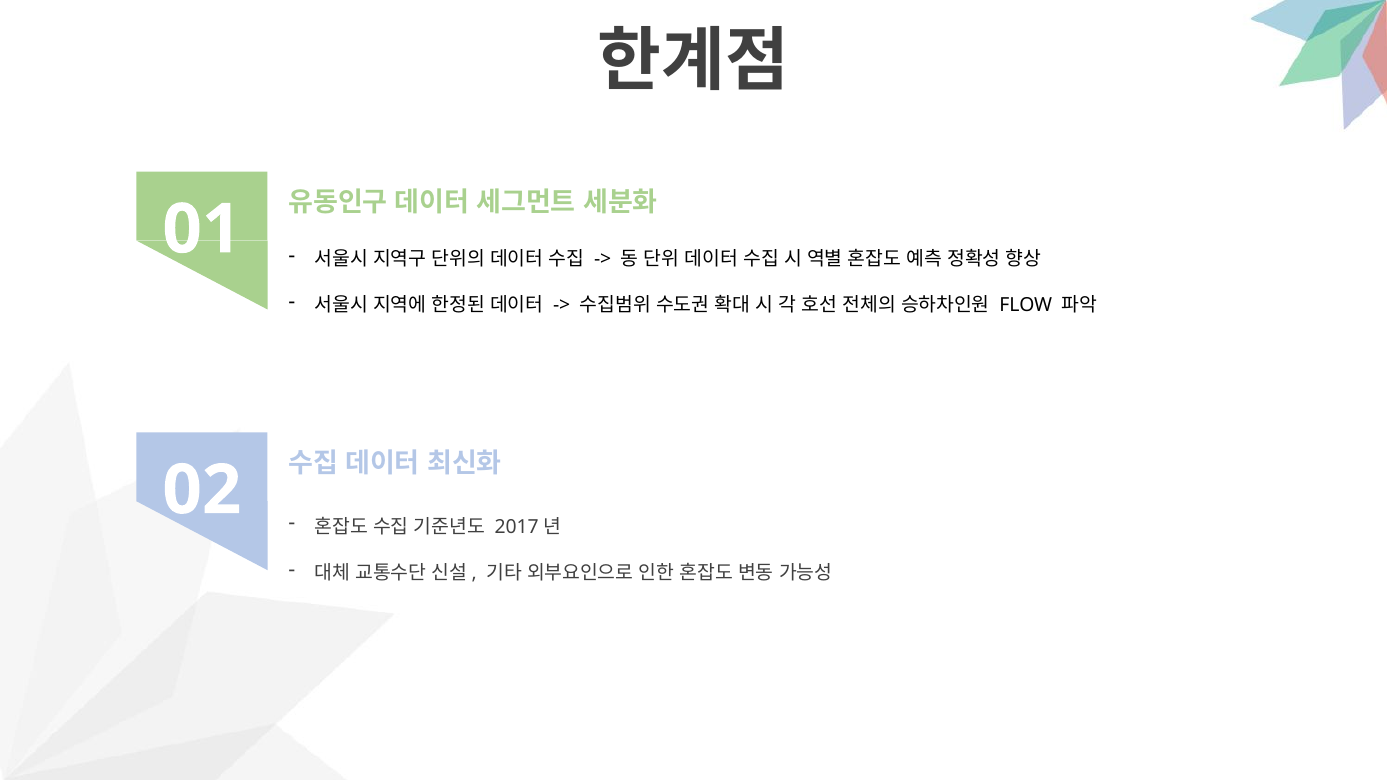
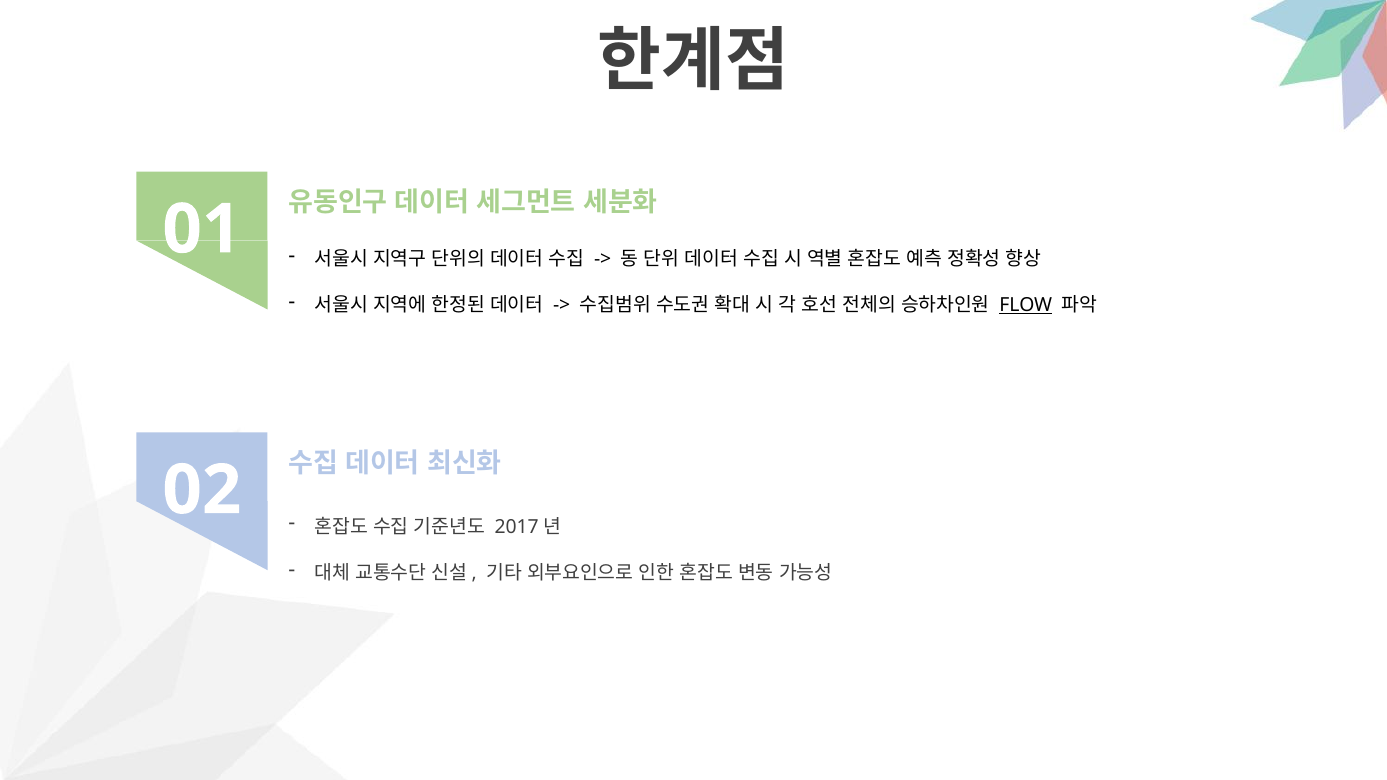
FLOW underline: none -> present
